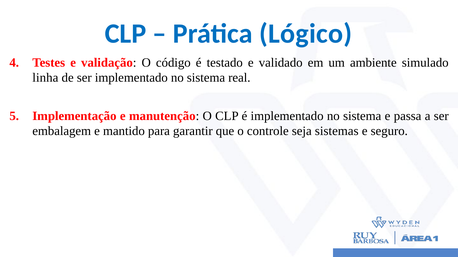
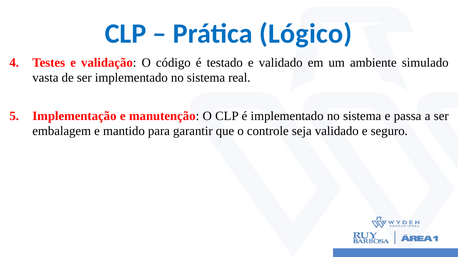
linha: linha -> vasta
seja sistemas: sistemas -> validado
